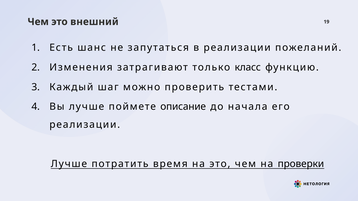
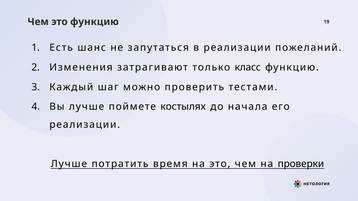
это внешний: внешний -> функцию
описание: описание -> костылях
